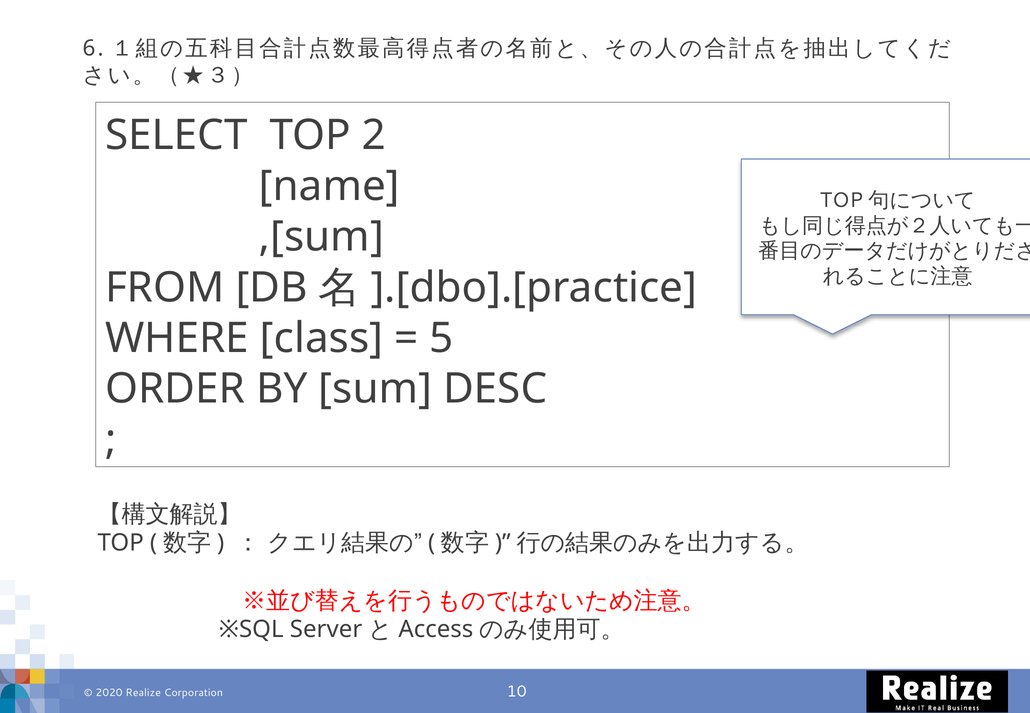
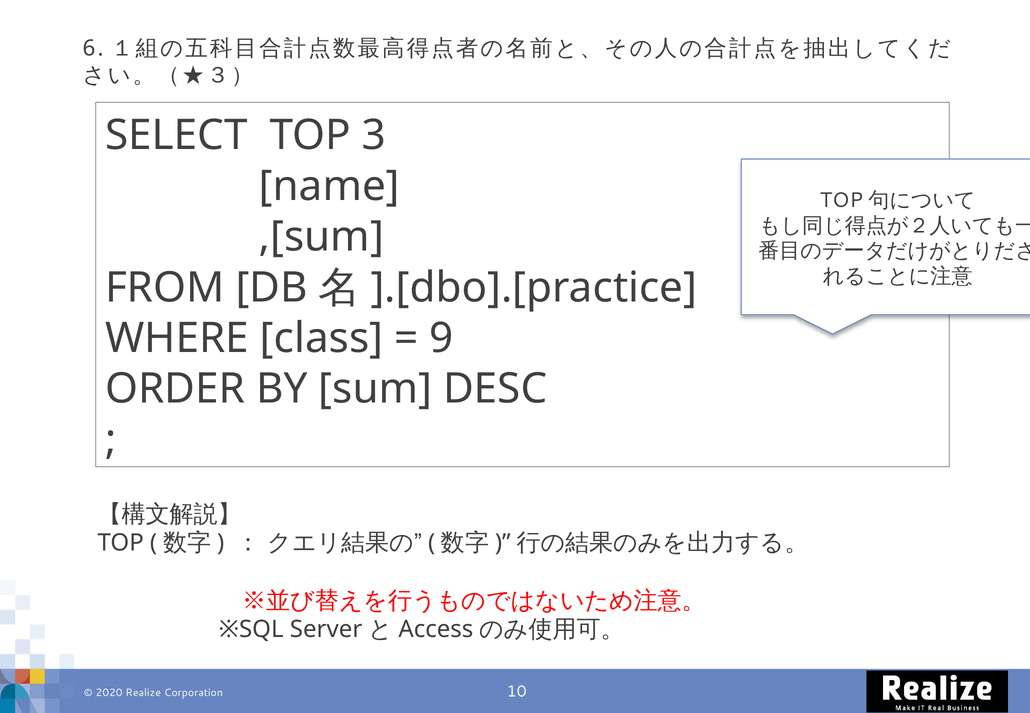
2: 2 -> 3
5: 5 -> 9
